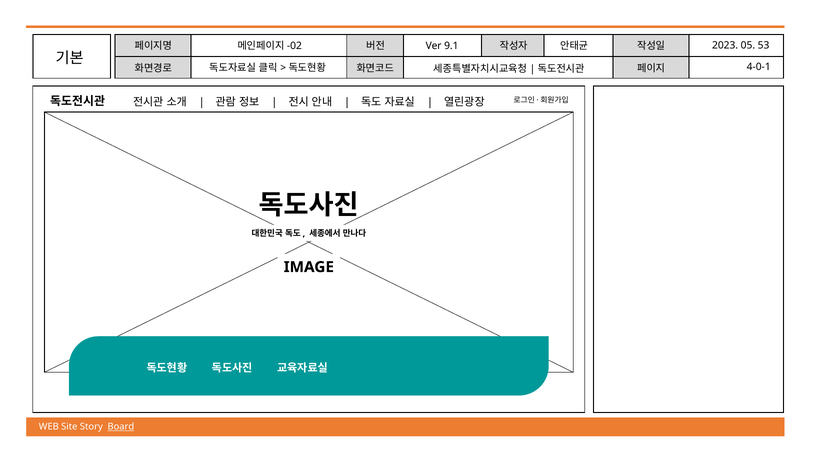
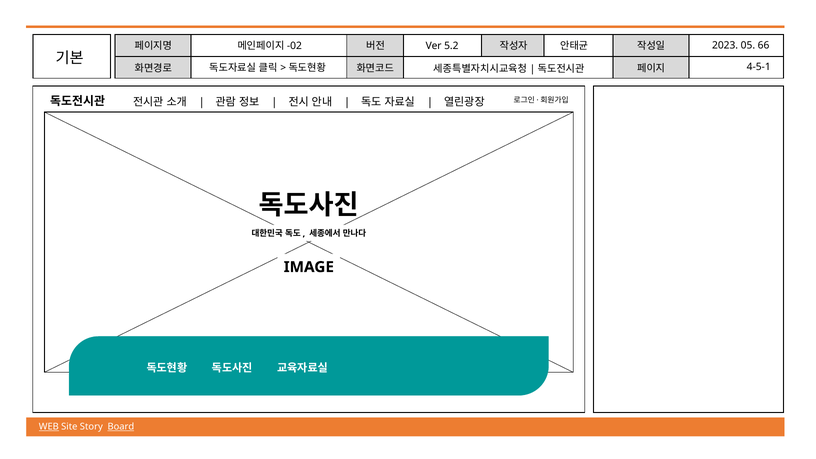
9.1: 9.1 -> 5.2
53: 53 -> 66
4-0-1: 4-0-1 -> 4-5-1
WEB underline: none -> present
